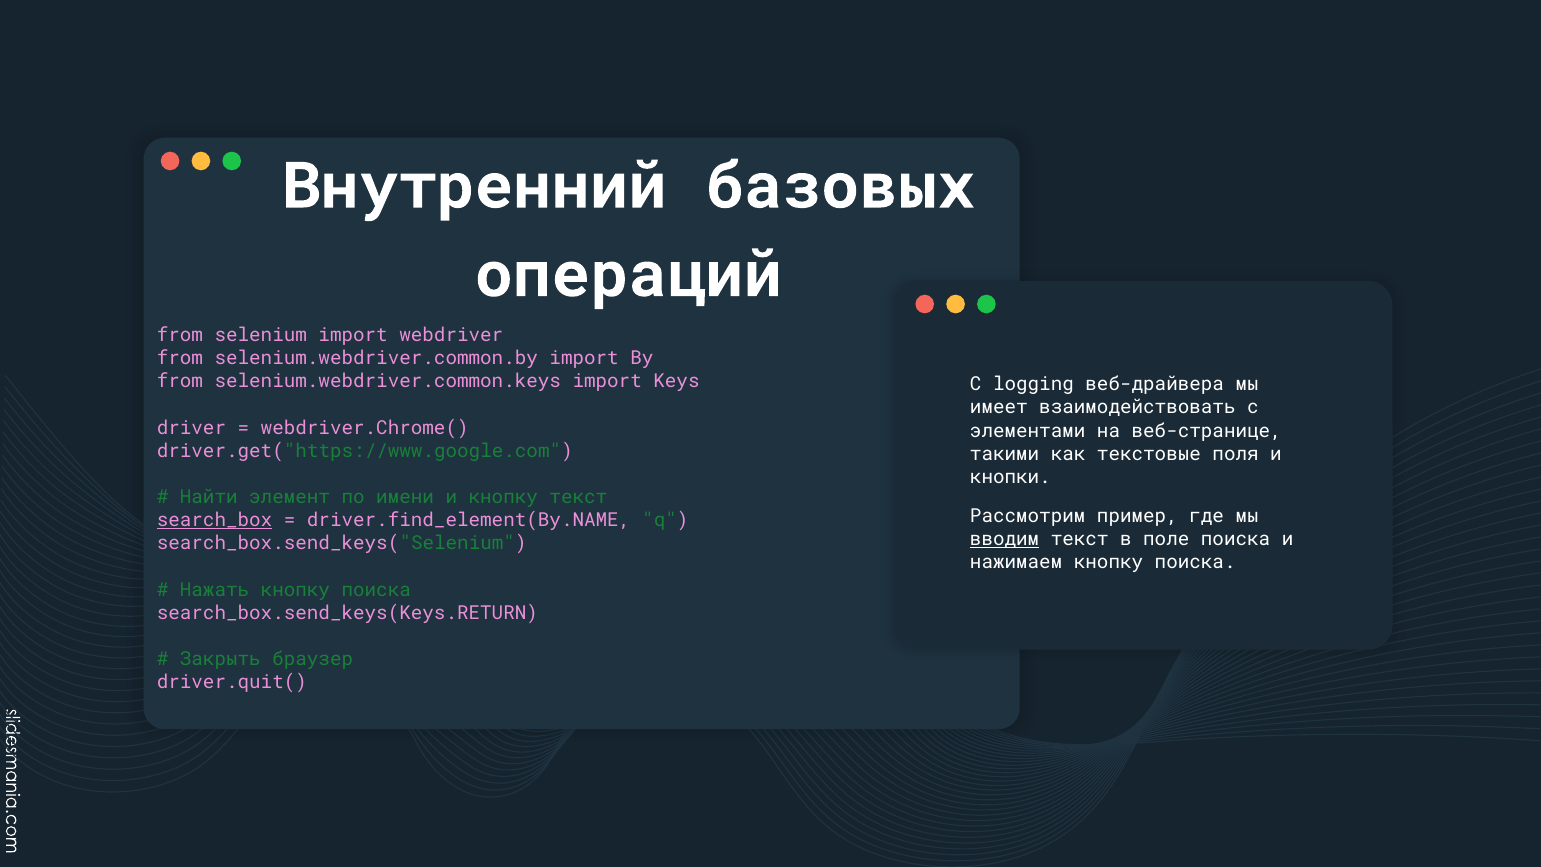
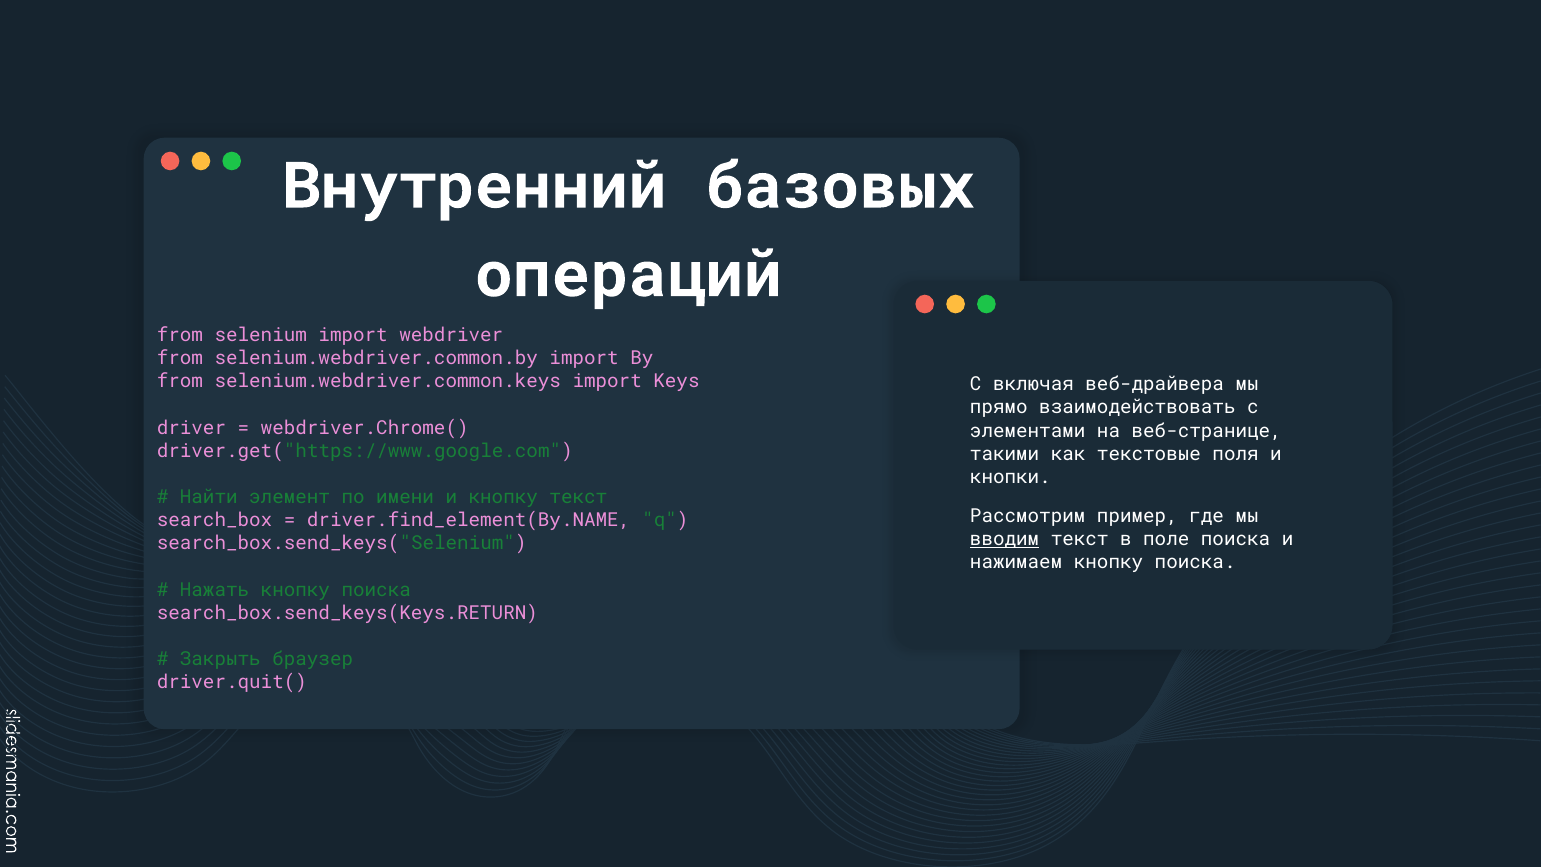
logging: logging -> включая
имеет: имеет -> прямо
search_box underline: present -> none
